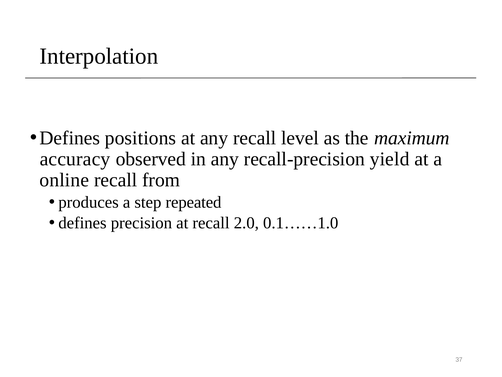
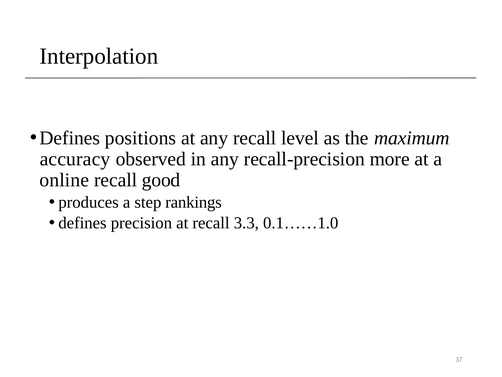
yield: yield -> more
from: from -> good
repeated: repeated -> rankings
2.0: 2.0 -> 3.3
